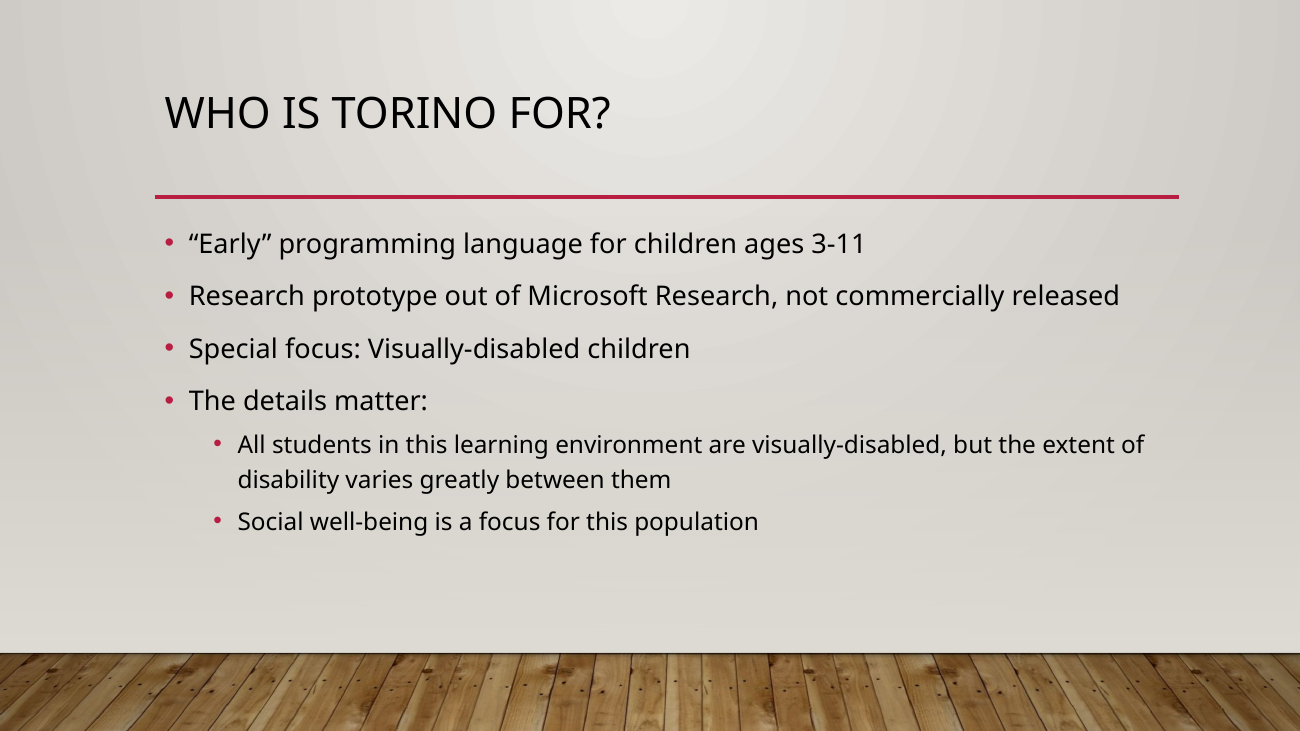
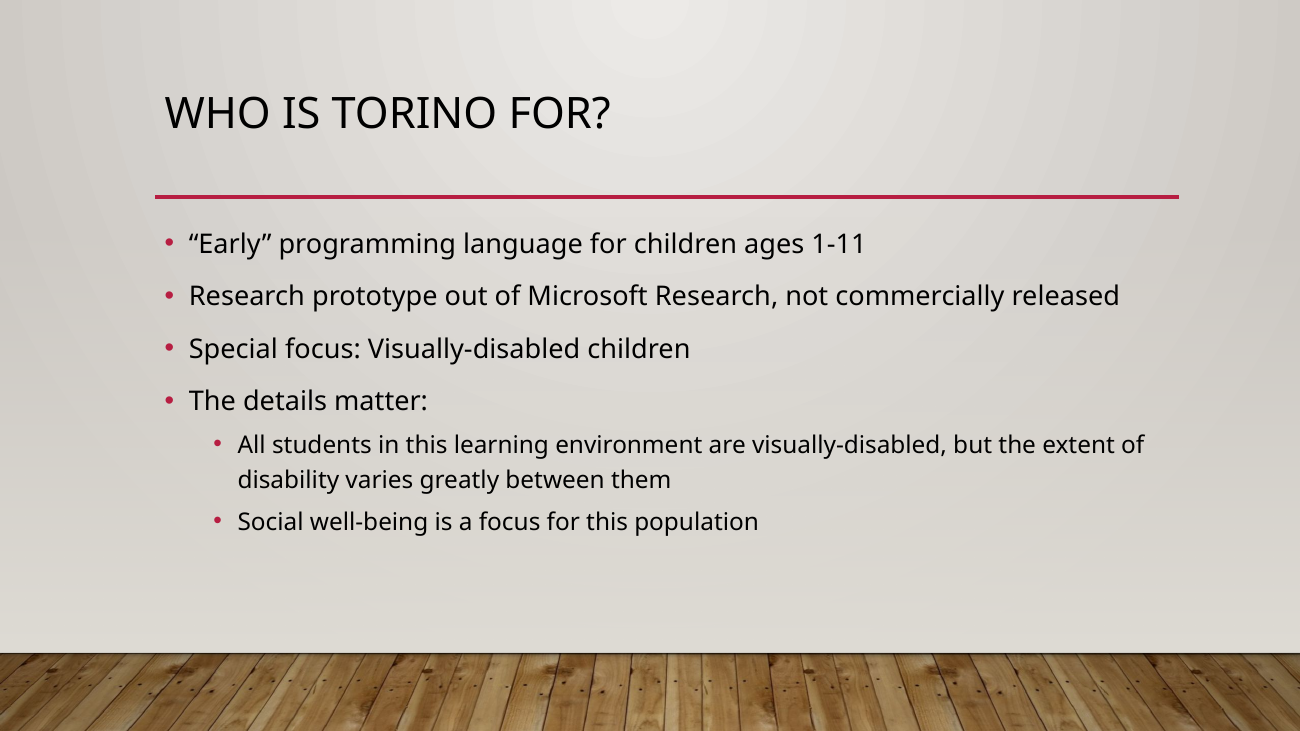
3-11: 3-11 -> 1-11
